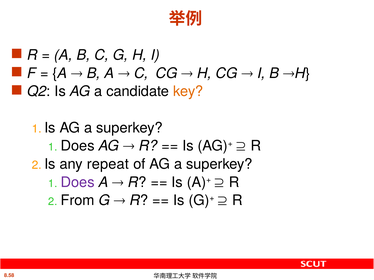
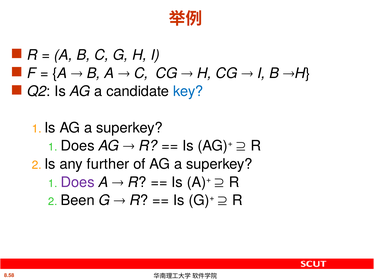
key colour: orange -> blue
repeat: repeat -> further
From: From -> Been
